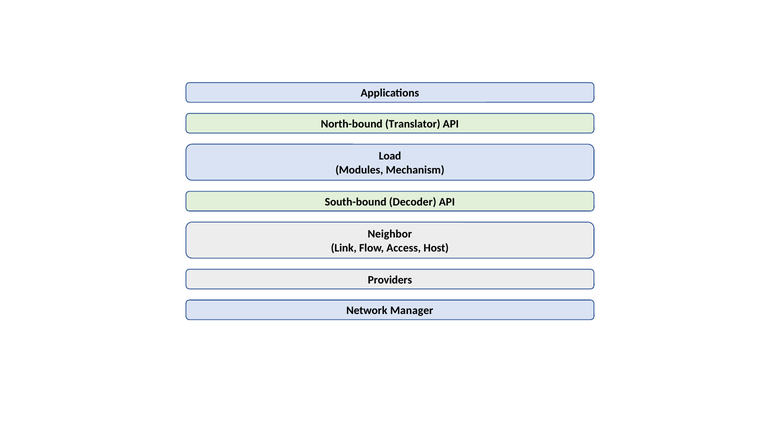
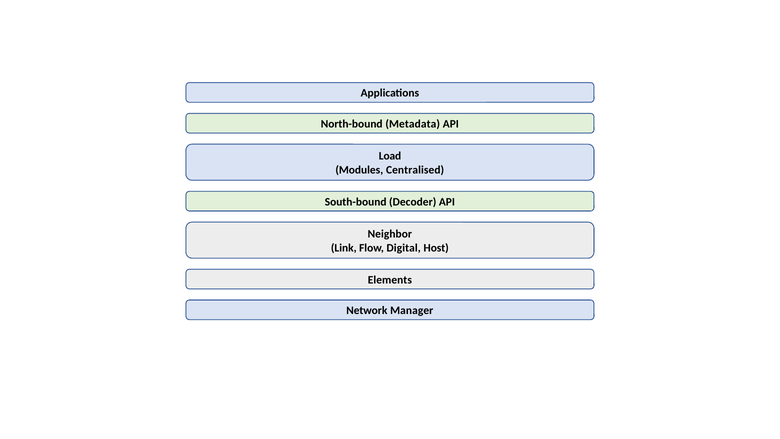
Translator: Translator -> Metadata
Mechanism: Mechanism -> Centralised
Access: Access -> Digital
Providers: Providers -> Elements
